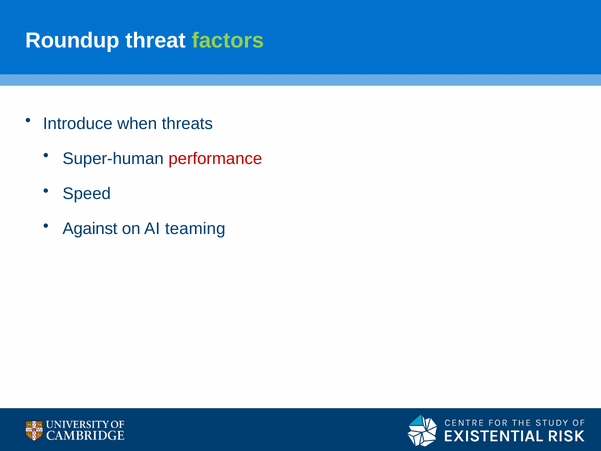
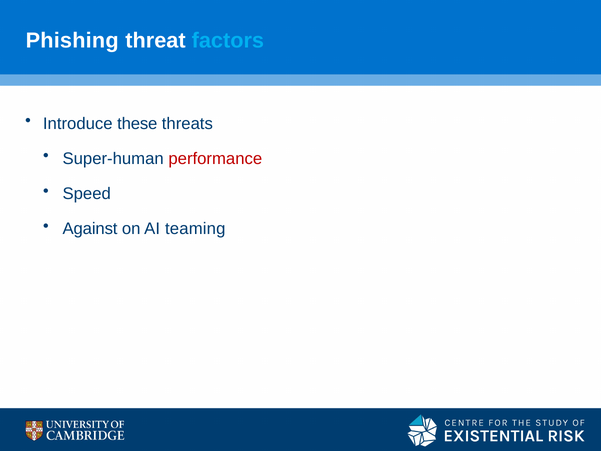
Roundup: Roundup -> Phishing
factors colour: light green -> light blue
when: when -> these
